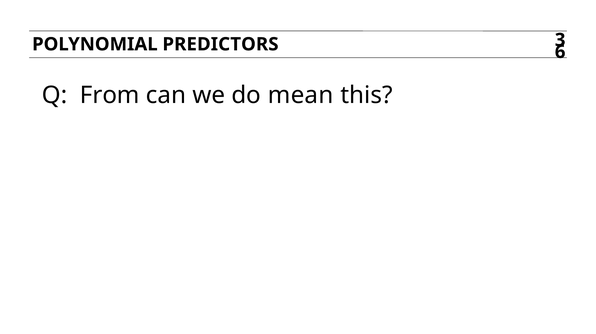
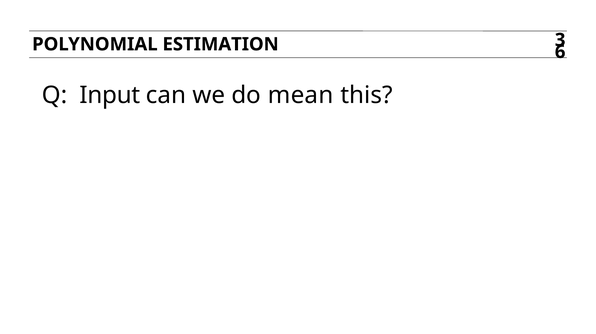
PREDICTORS: PREDICTORS -> ESTIMATION
From: From -> Input
